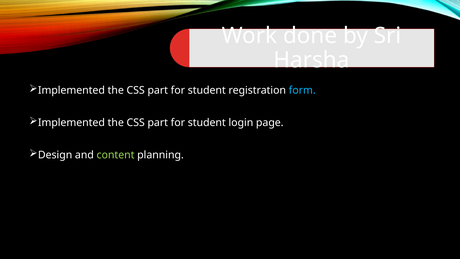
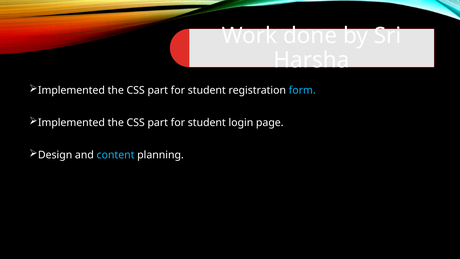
content colour: light green -> light blue
